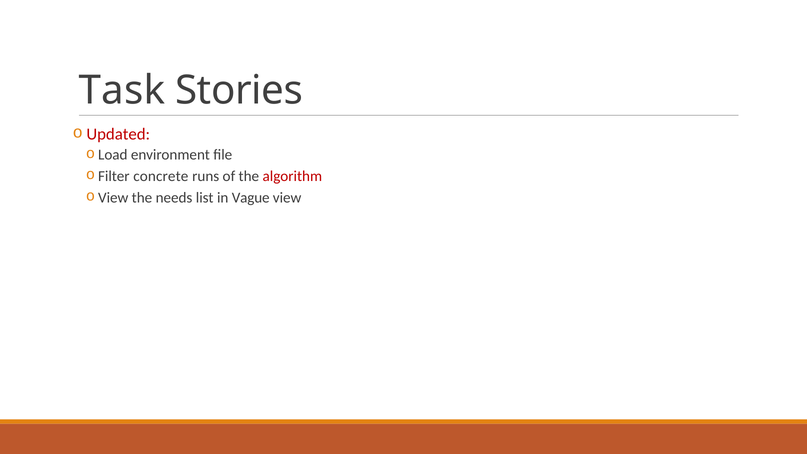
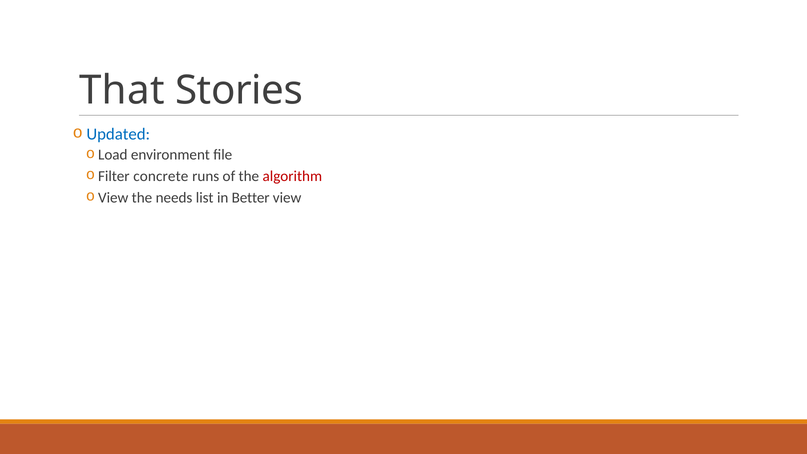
Task: Task -> That
Updated colour: red -> blue
Vague: Vague -> Better
